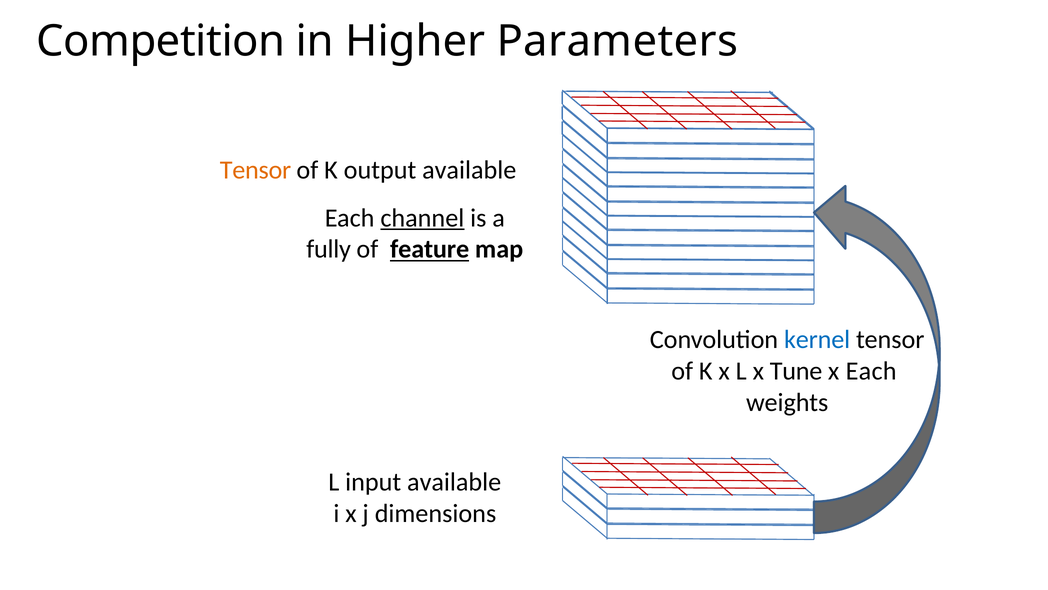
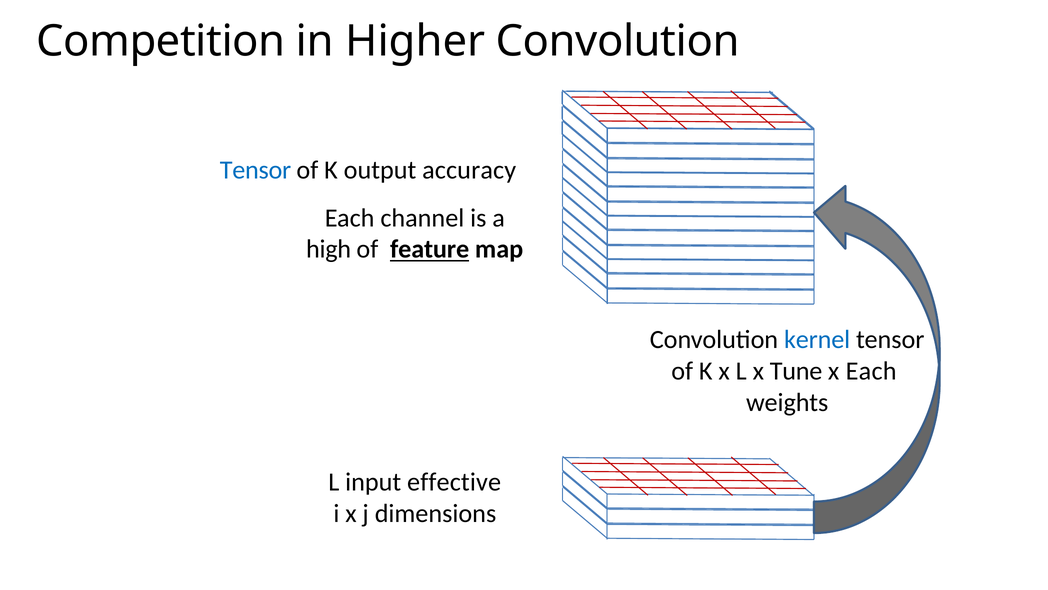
Higher Parameters: Parameters -> Convolution
Tensor at (255, 170) colour: orange -> blue
output available: available -> accuracy
channel underline: present -> none
fully: fully -> high
input available: available -> effective
